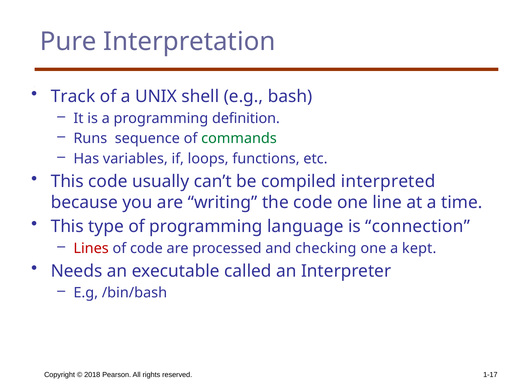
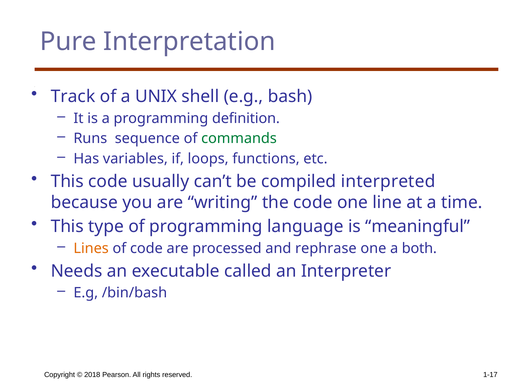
connection: connection -> meaningful
Lines colour: red -> orange
checking: checking -> rephrase
kept: kept -> both
